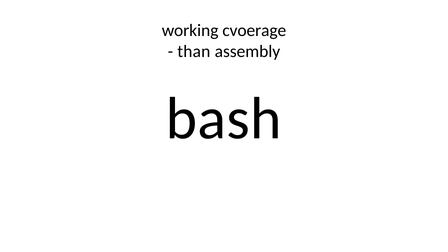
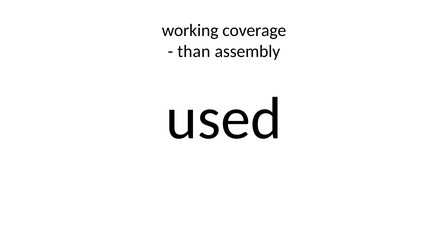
cvoerage: cvoerage -> coverage
bash: bash -> used
